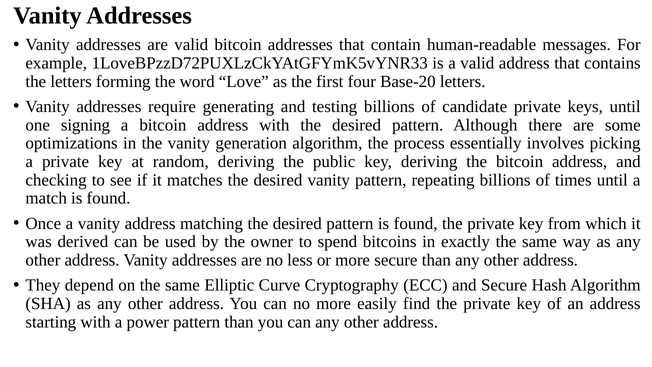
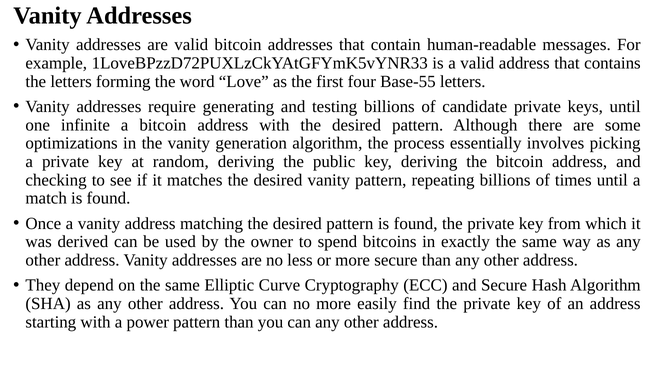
Base-20: Base-20 -> Base-55
signing: signing -> infinite
